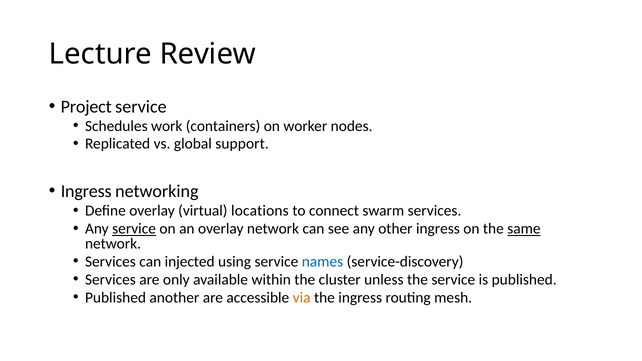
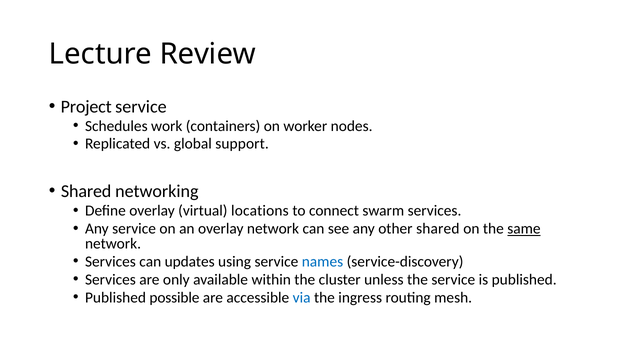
Ingress at (86, 192): Ingress -> Shared
service at (134, 229) underline: present -> none
other ingress: ingress -> shared
injected: injected -> updates
another: another -> possible
via colour: orange -> blue
